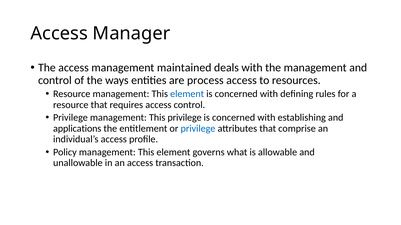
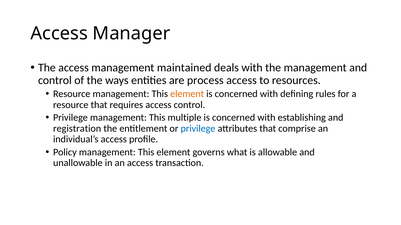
element at (187, 94) colour: blue -> orange
This privilege: privilege -> multiple
applications: applications -> registration
